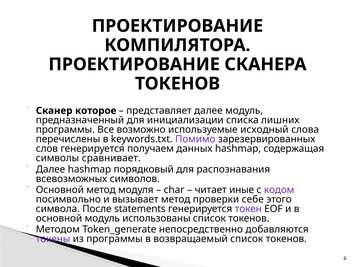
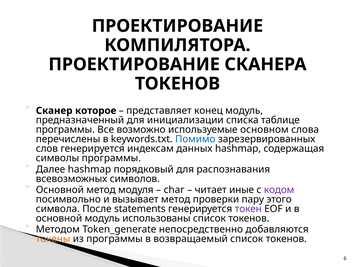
представляет далее: далее -> конец
лишних: лишних -> таблице
исходный: исходный -> основном
Помимо colour: purple -> blue
получаем: получаем -> индексам
символы сравнивает: сравнивает -> программы
себе: себе -> пару
токены colour: purple -> orange
